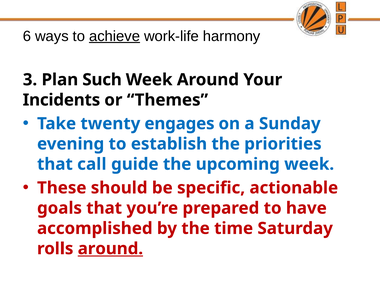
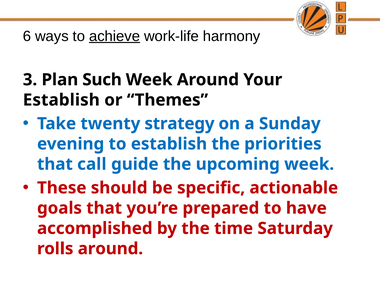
Incidents at (61, 100): Incidents -> Establish
engages: engages -> strategy
around at (110, 249) underline: present -> none
